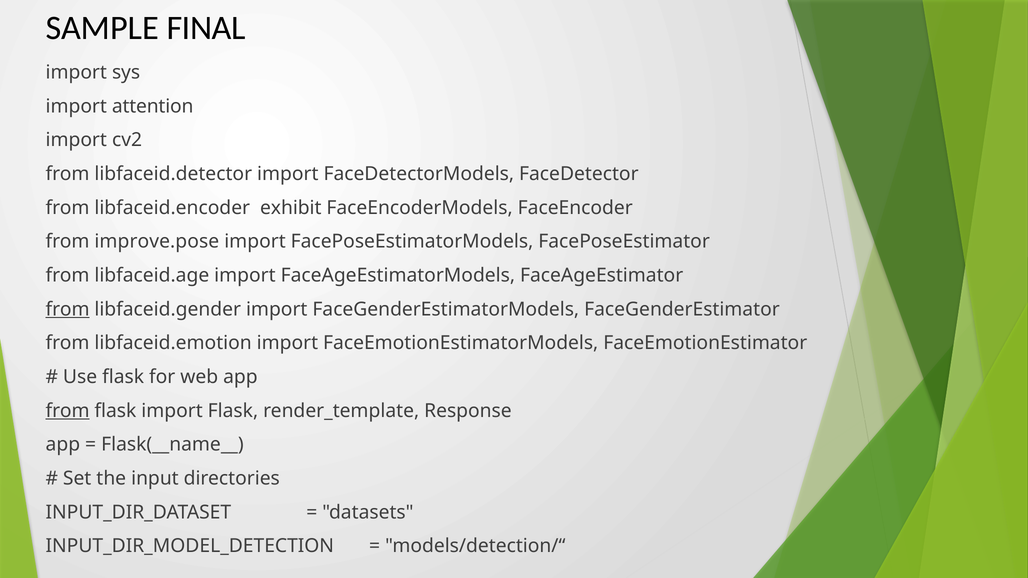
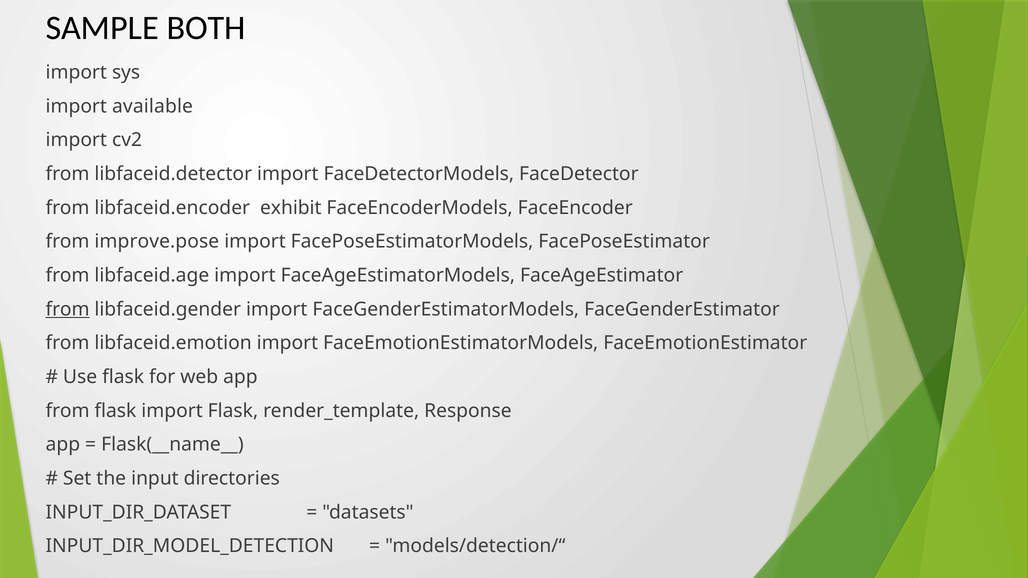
FINAL: FINAL -> BOTH
attention: attention -> available
from at (68, 411) underline: present -> none
